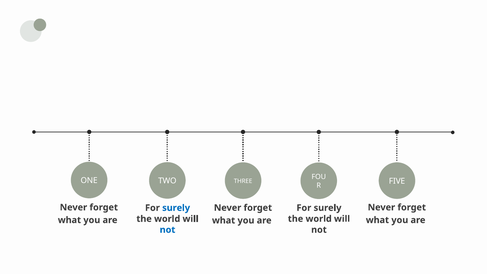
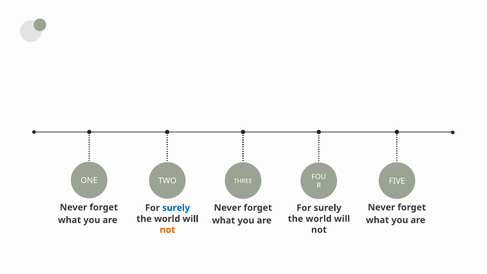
not at (168, 230) colour: blue -> orange
